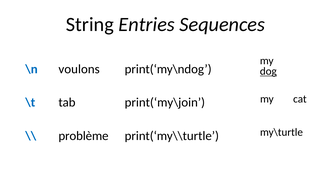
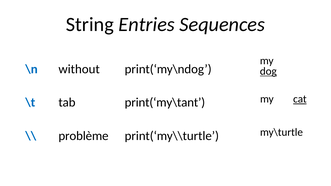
voulons: voulons -> without
cat underline: none -> present
print(‘my\join: print(‘my\join -> print(‘my\tant
